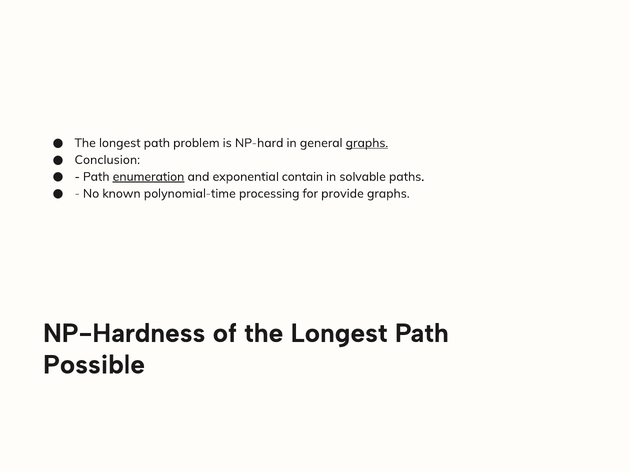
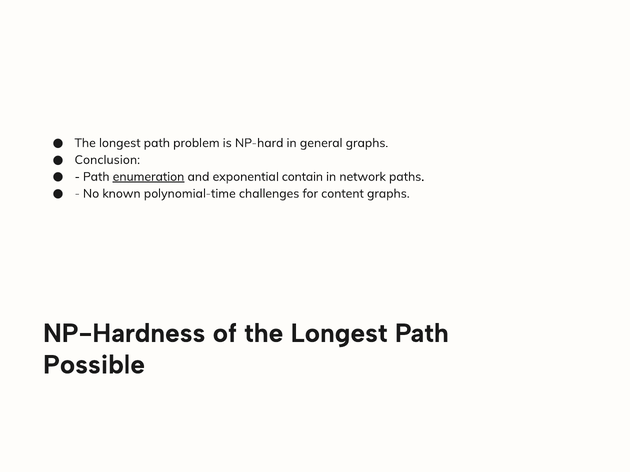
graphs at (367, 143) underline: present -> none
solvable: solvable -> network
processing: processing -> challenges
provide: provide -> content
